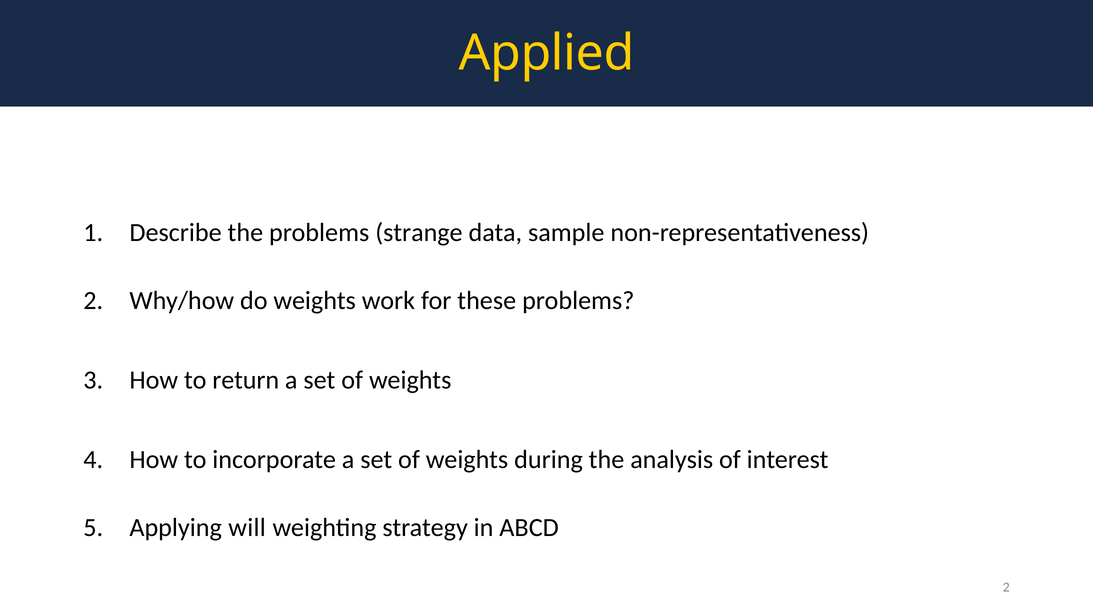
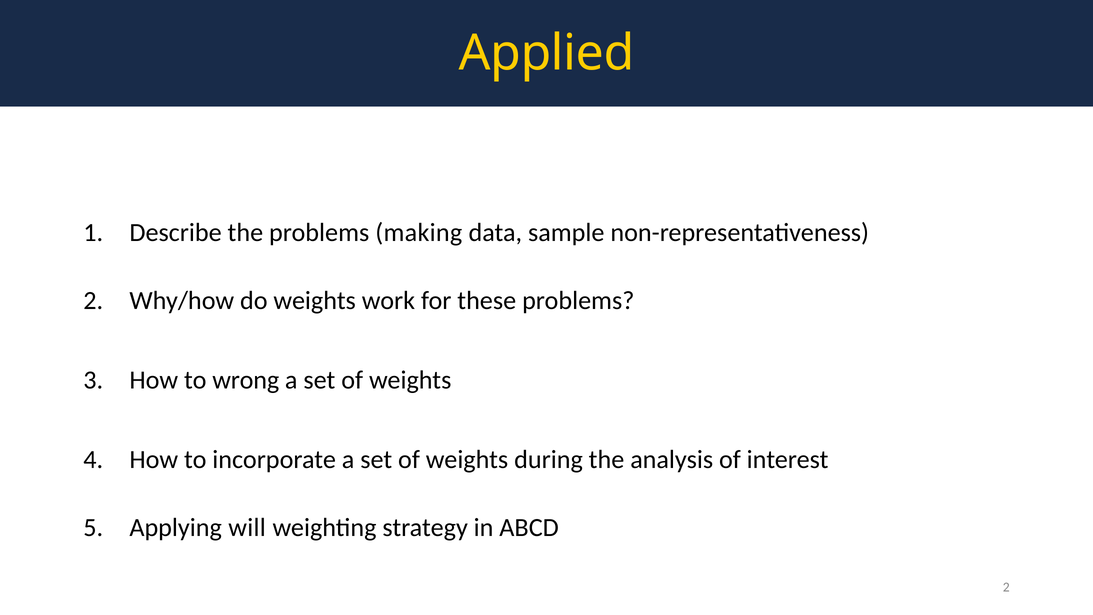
strange: strange -> making
return: return -> wrong
